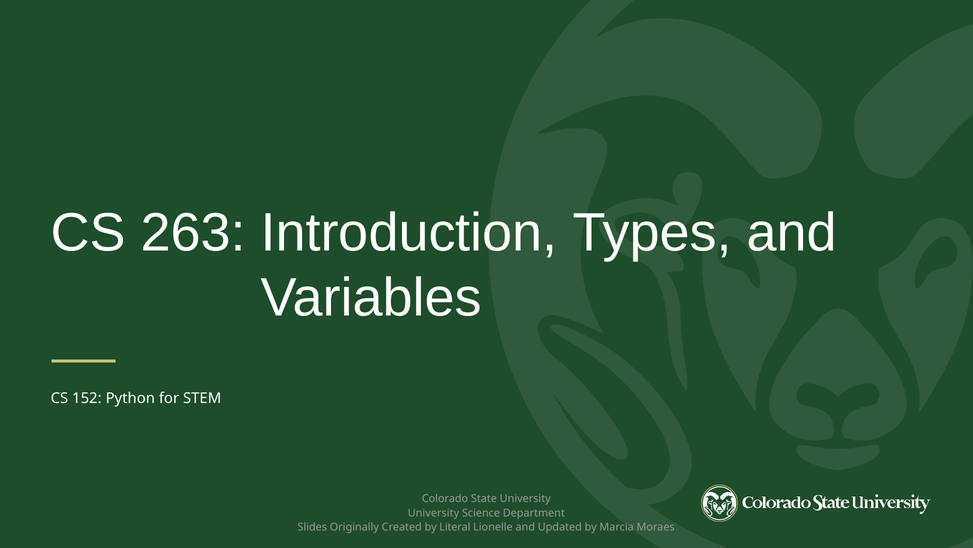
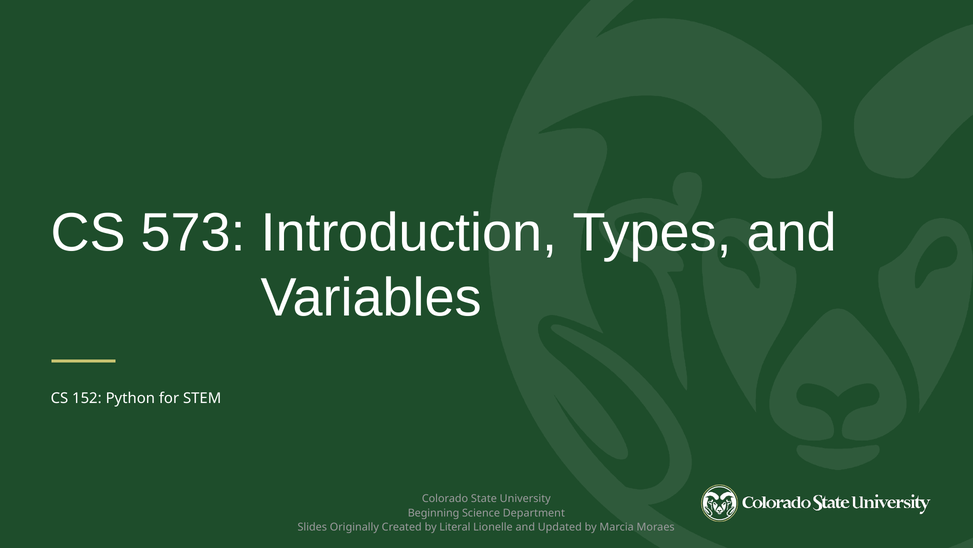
263: 263 -> 573
University at (433, 512): University -> Beginning
